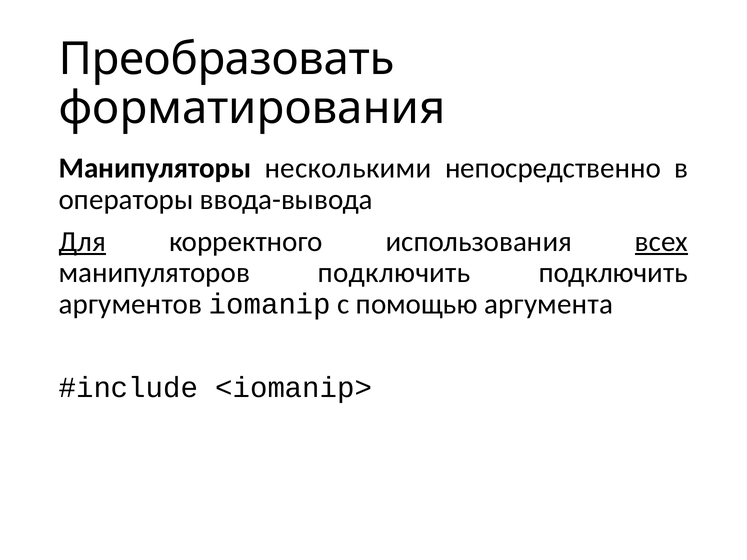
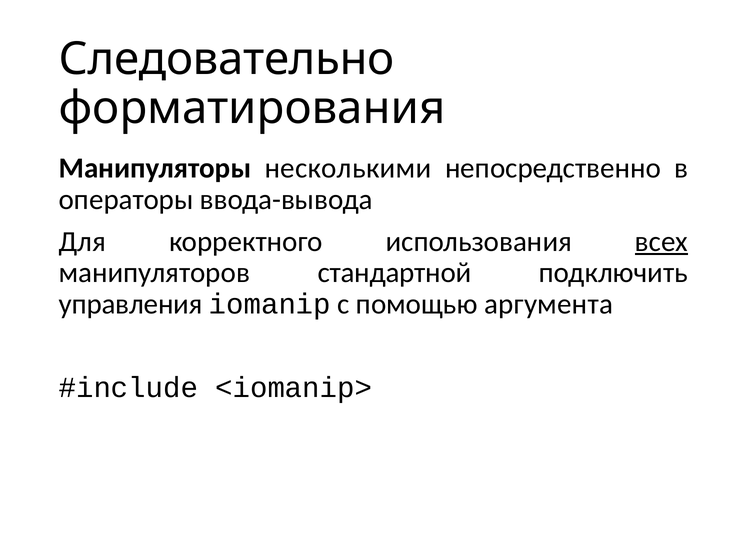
Преобразовать: Преобразовать -> Следовательно
Для underline: present -> none
манипуляторов подключить: подключить -> стандартной
аргументов: аргументов -> управления
